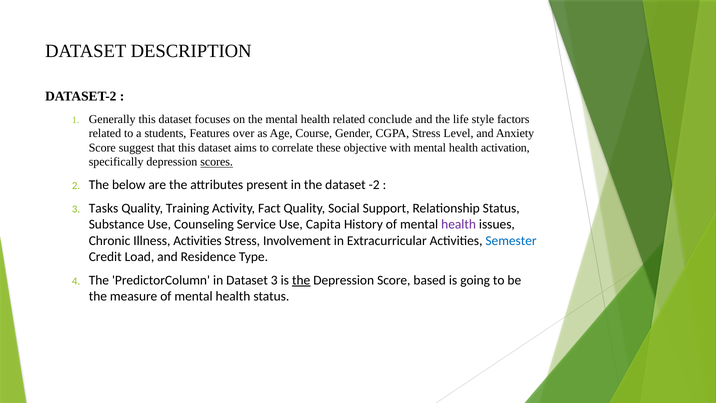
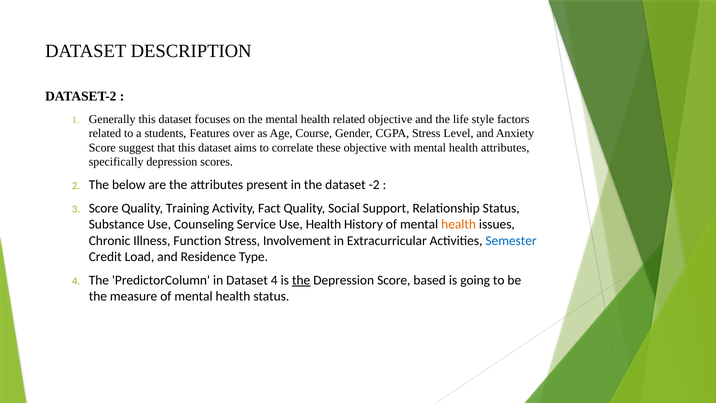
related conclude: conclude -> objective
health activation: activation -> attributes
scores underline: present -> none
Tasks at (104, 208): Tasks -> Score
Use Capita: Capita -> Health
health at (459, 224) colour: purple -> orange
Illness Activities: Activities -> Function
Dataset 3: 3 -> 4
